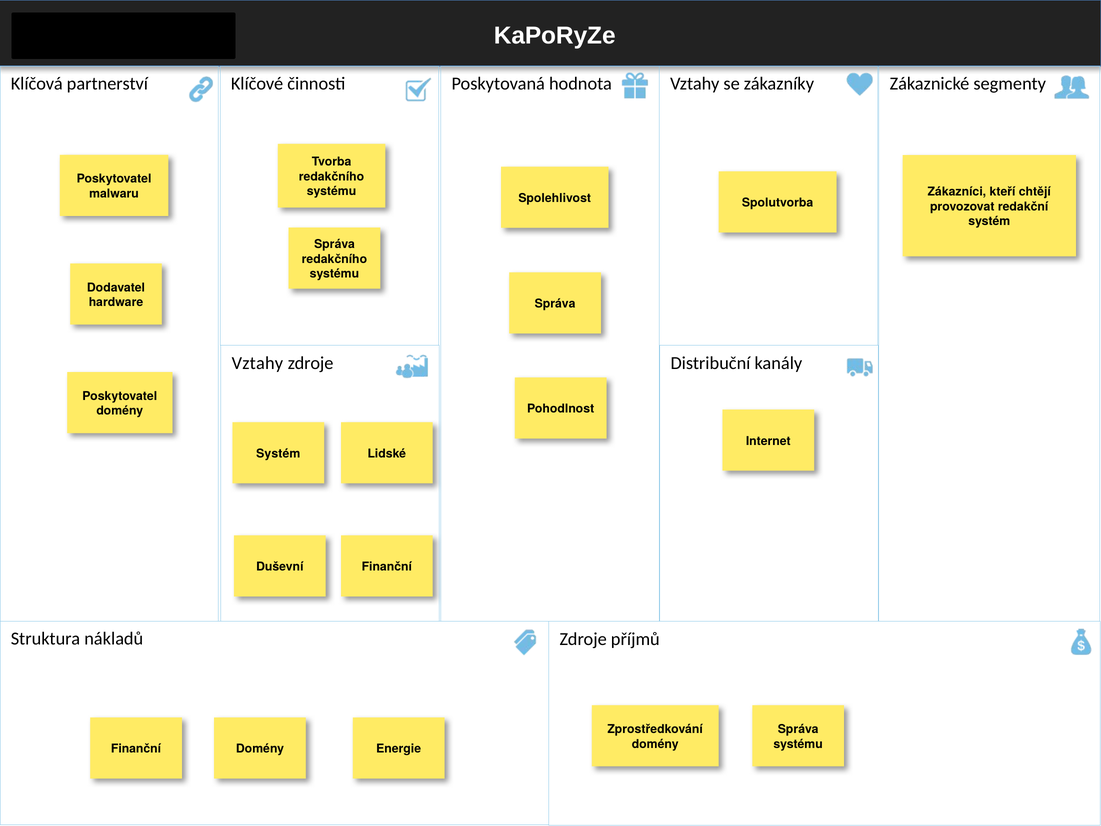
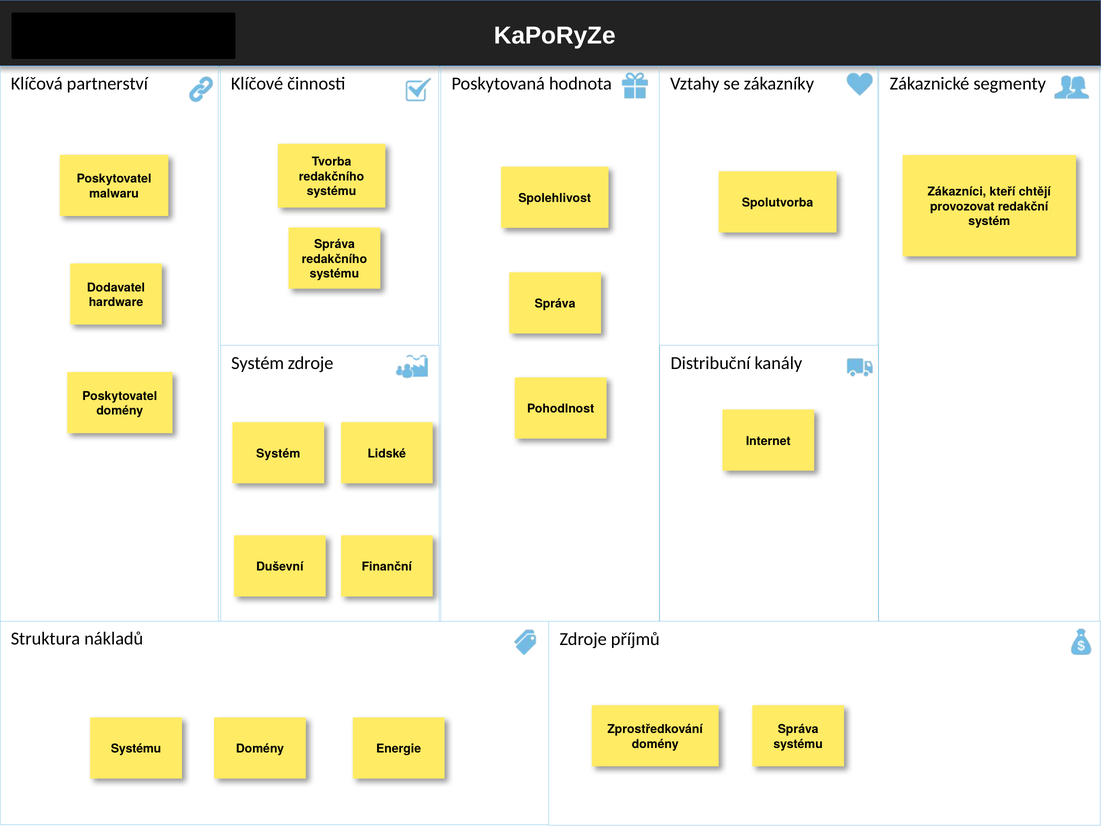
Vztahy at (257, 363): Vztahy -> Systém
Finanční at (136, 749): Finanční -> Systému
